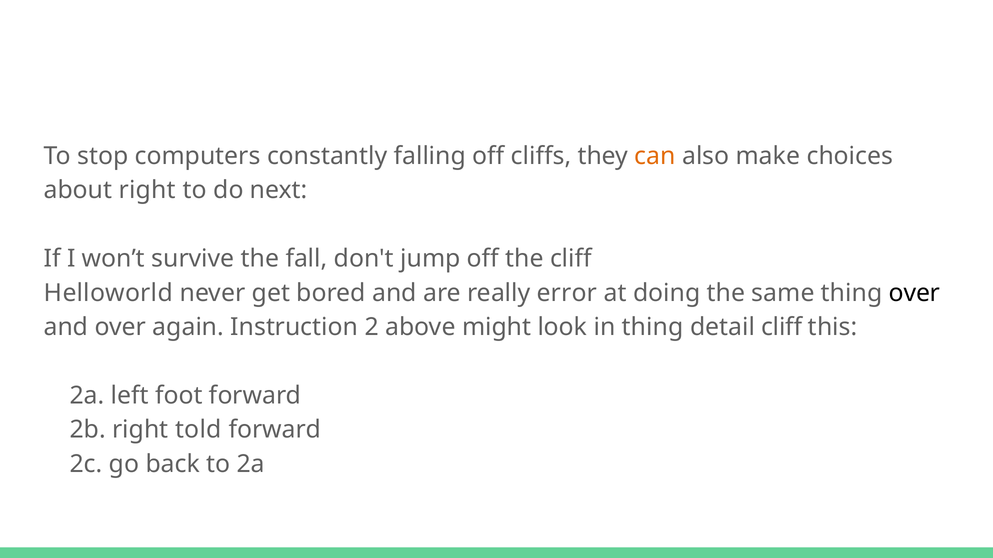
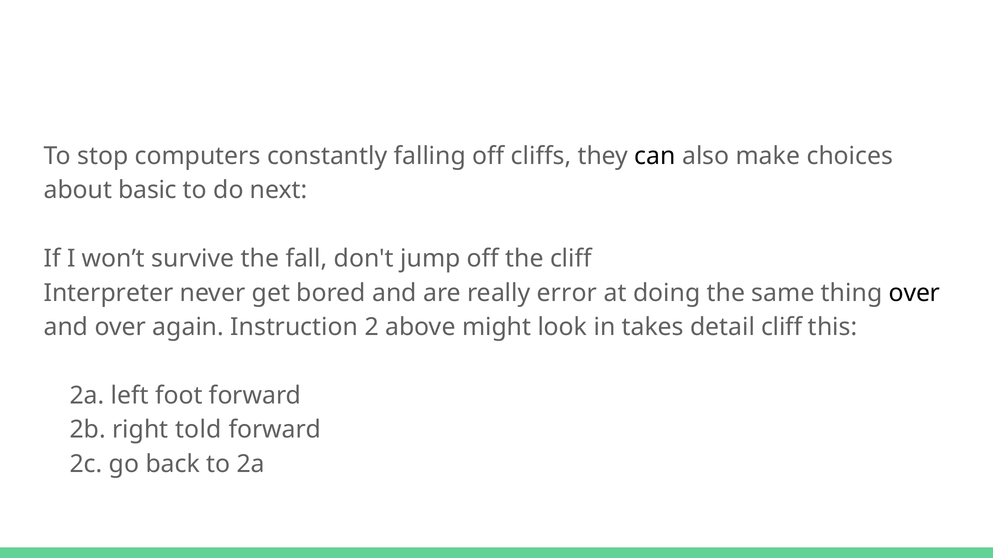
can colour: orange -> black
about right: right -> basic
Helloworld: Helloworld -> Interpreter
in thing: thing -> takes
